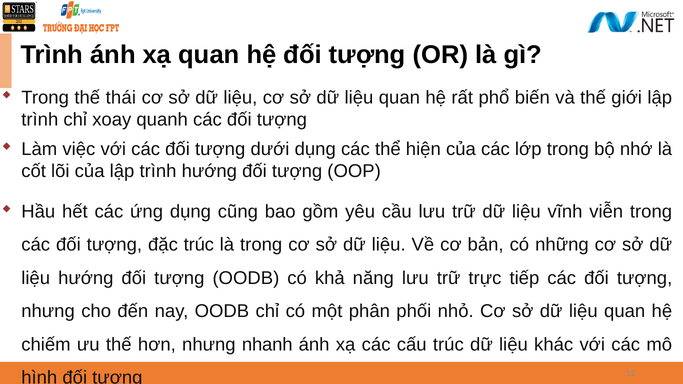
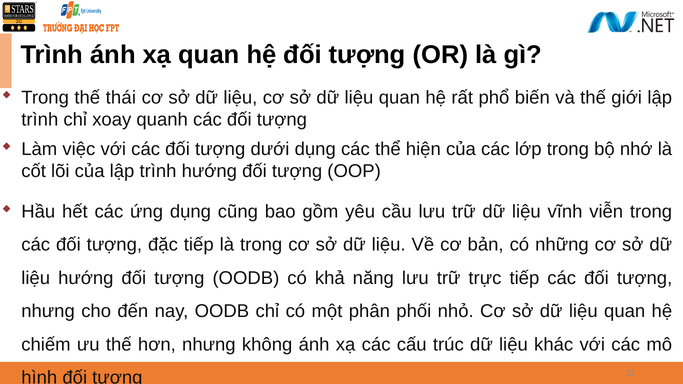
đặc trúc: trúc -> tiếp
nhanh: nhanh -> không
